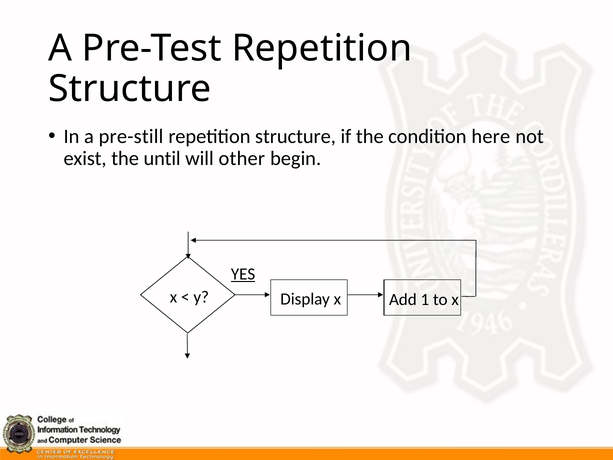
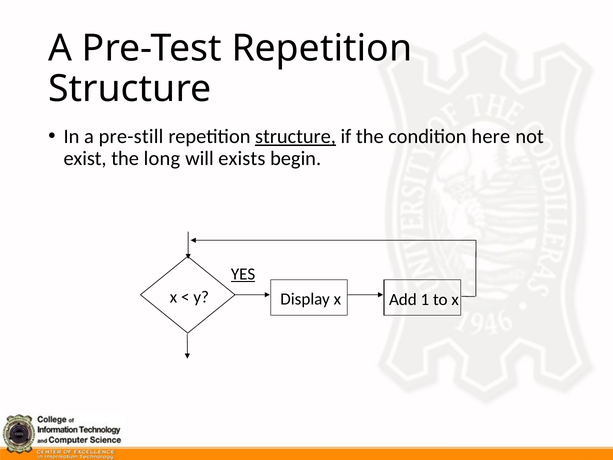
structure at (296, 136) underline: none -> present
until: until -> long
other: other -> exists
